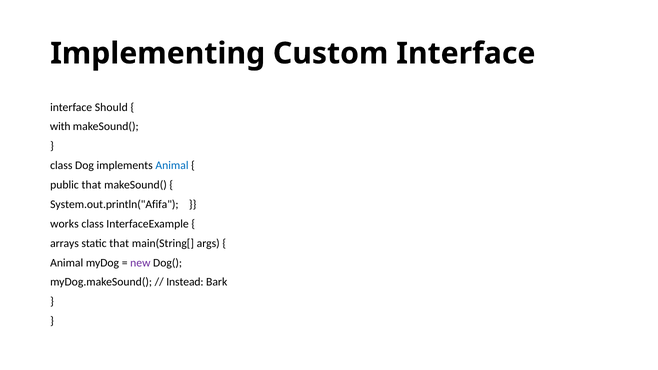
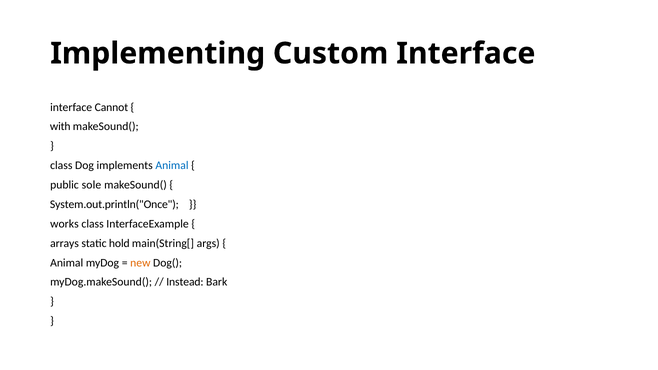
Should: Should -> Cannot
public that: that -> sole
System.out.println("Afifa: System.out.println("Afifa -> System.out.println("Once
static that: that -> hold
new colour: purple -> orange
